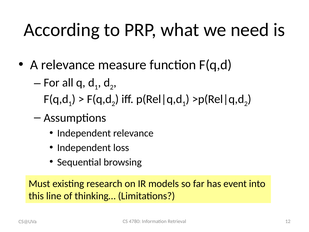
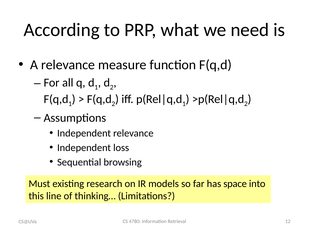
event: event -> space
